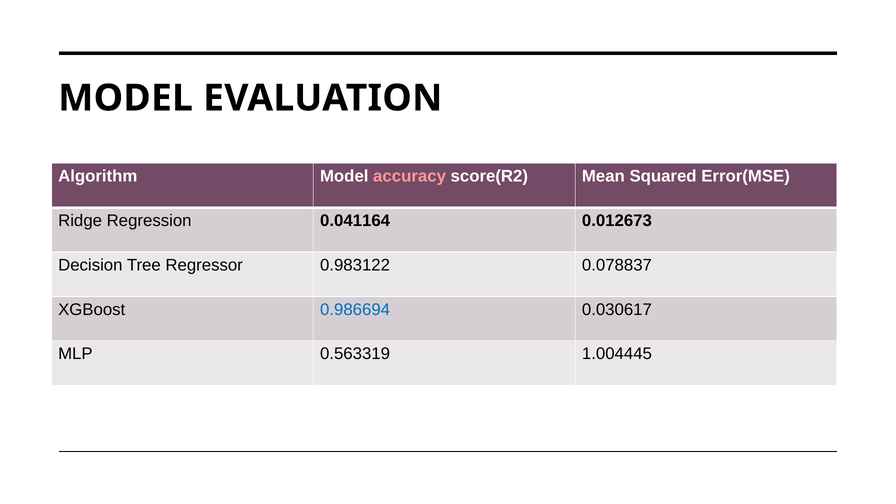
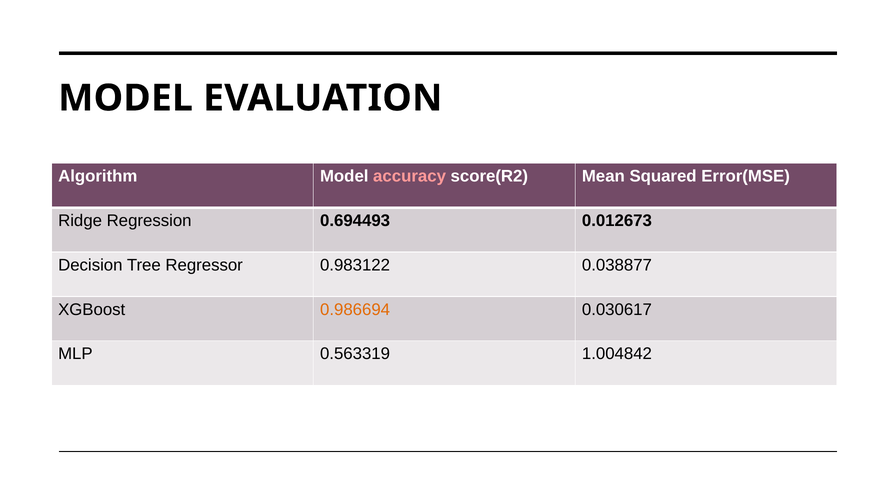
0.041164: 0.041164 -> 0.694493
0.078837: 0.078837 -> 0.038877
0.986694 colour: blue -> orange
1.004445: 1.004445 -> 1.004842
